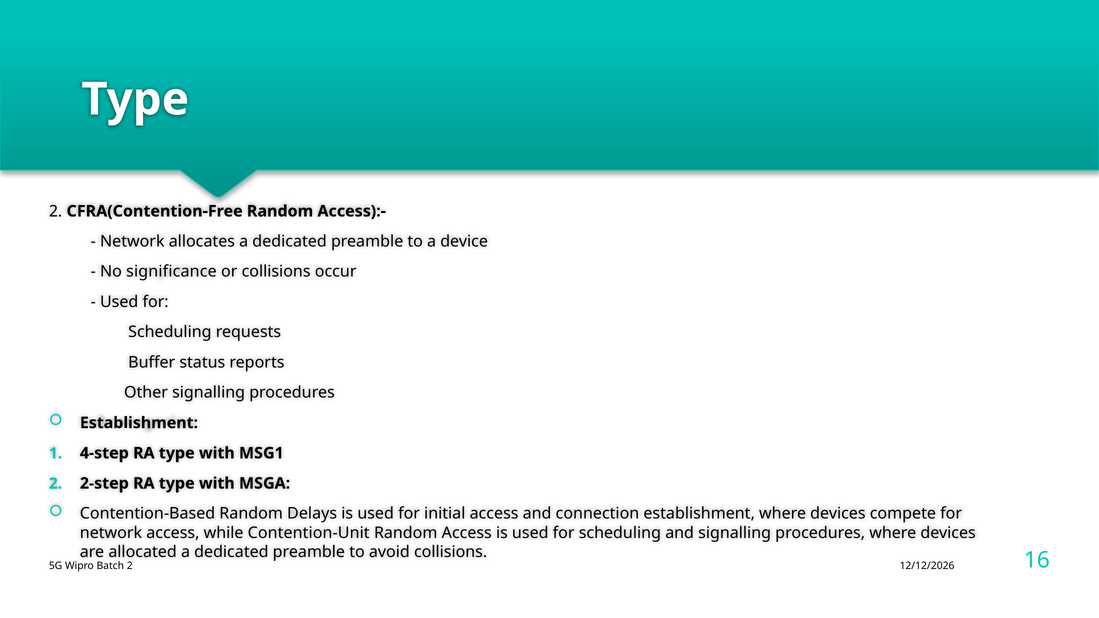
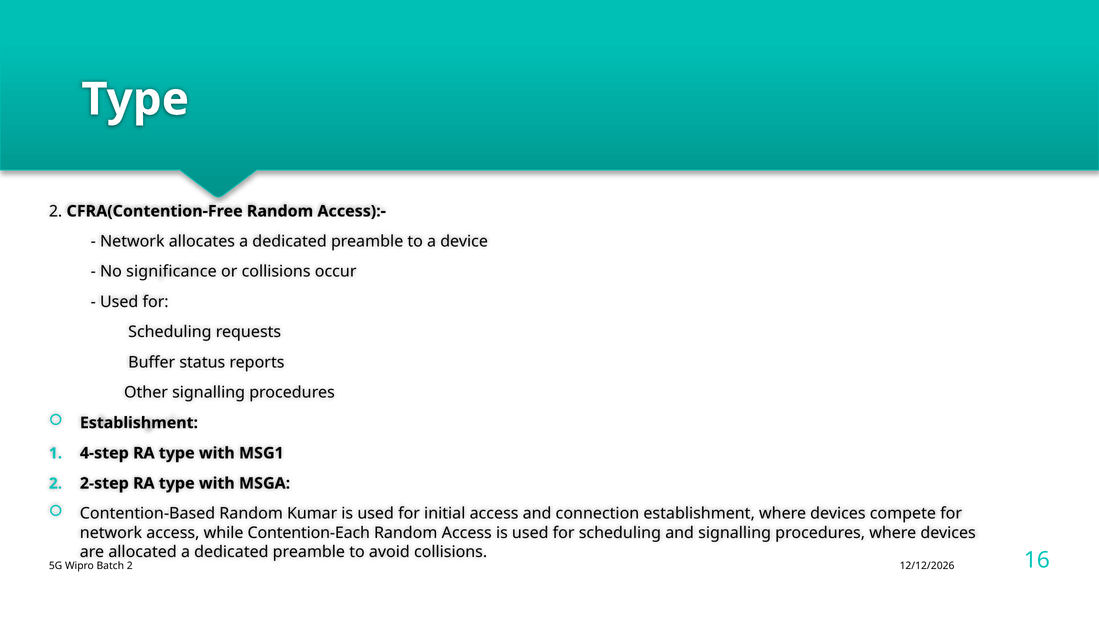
Delays: Delays -> Kumar
Contention-Unit: Contention-Unit -> Contention-Each
